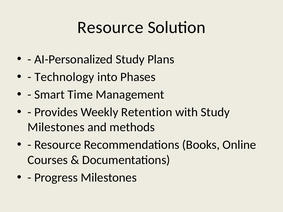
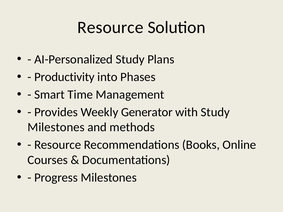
Technology: Technology -> Productivity
Retention: Retention -> Generator
